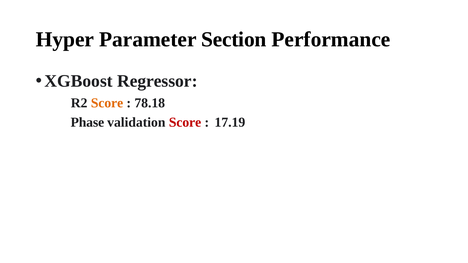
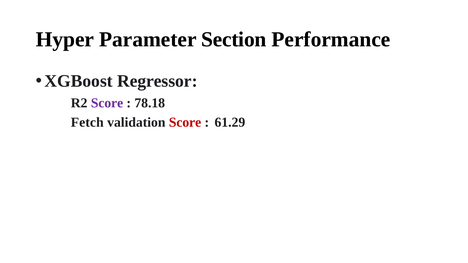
Score at (107, 103) colour: orange -> purple
Phase: Phase -> Fetch
17.19: 17.19 -> 61.29
